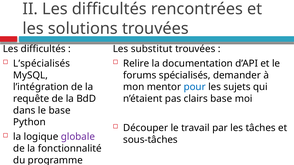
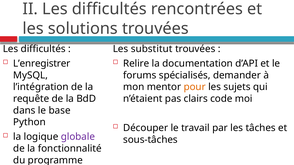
L’spécialisés: L’spécialisés -> L’enregistrer
pour colour: blue -> orange
clairs base: base -> code
